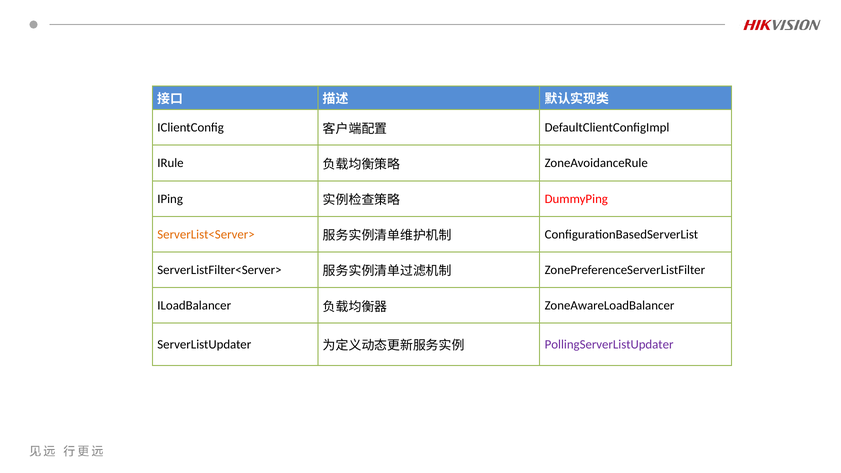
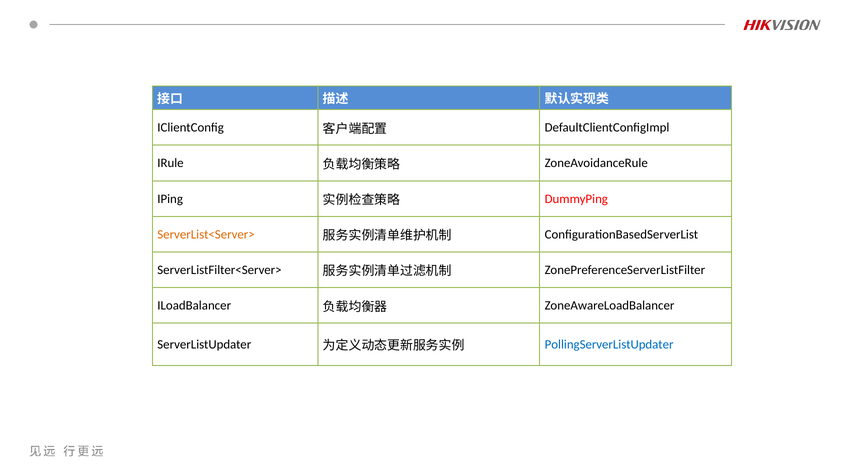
PollingServerListUpdater colour: purple -> blue
